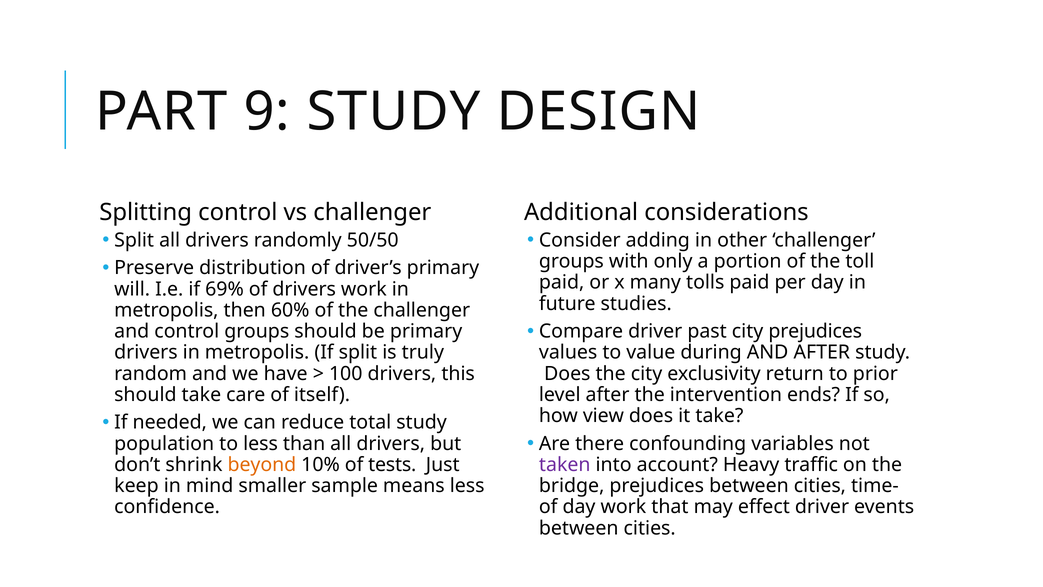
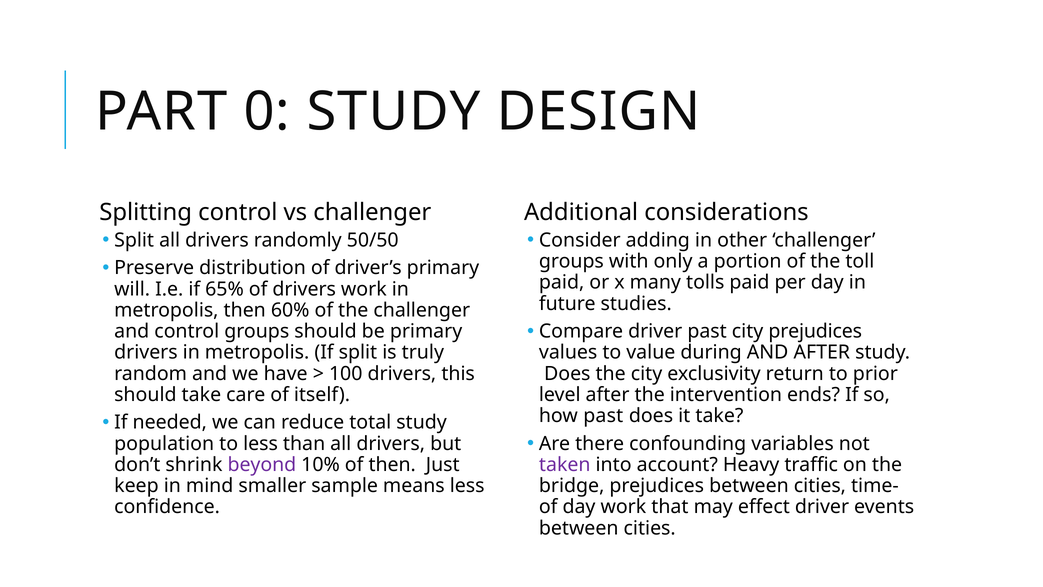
9: 9 -> 0
69%: 69% -> 65%
how view: view -> past
beyond colour: orange -> purple
of tests: tests -> then
